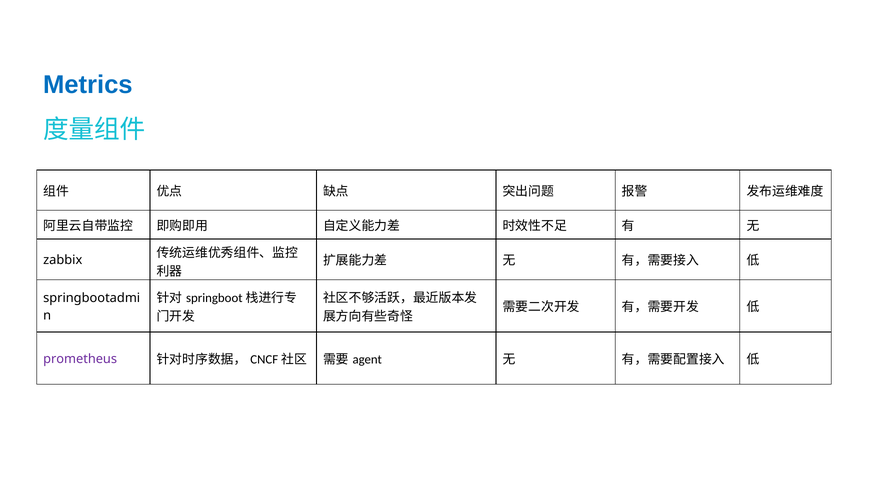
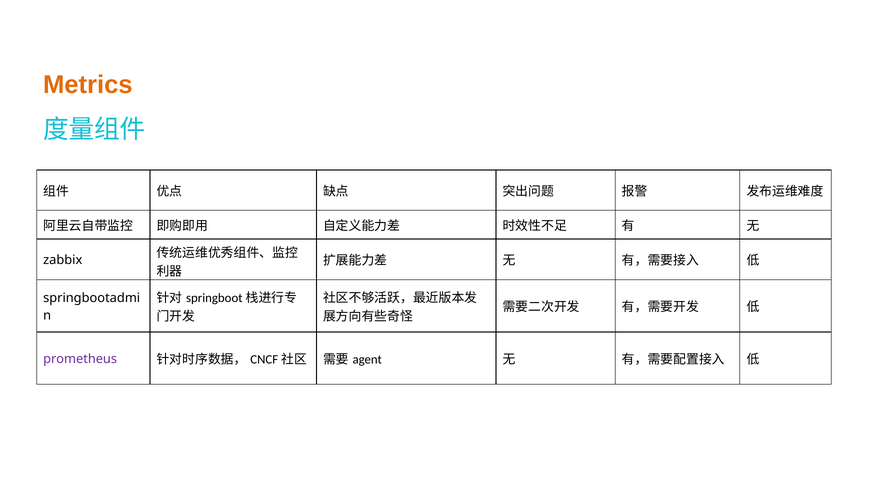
Metrics colour: blue -> orange
